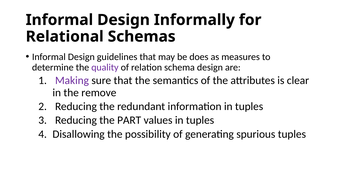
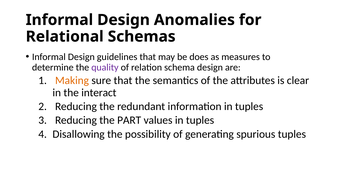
Informally: Informally -> Anomalies
Making colour: purple -> orange
remove: remove -> interact
